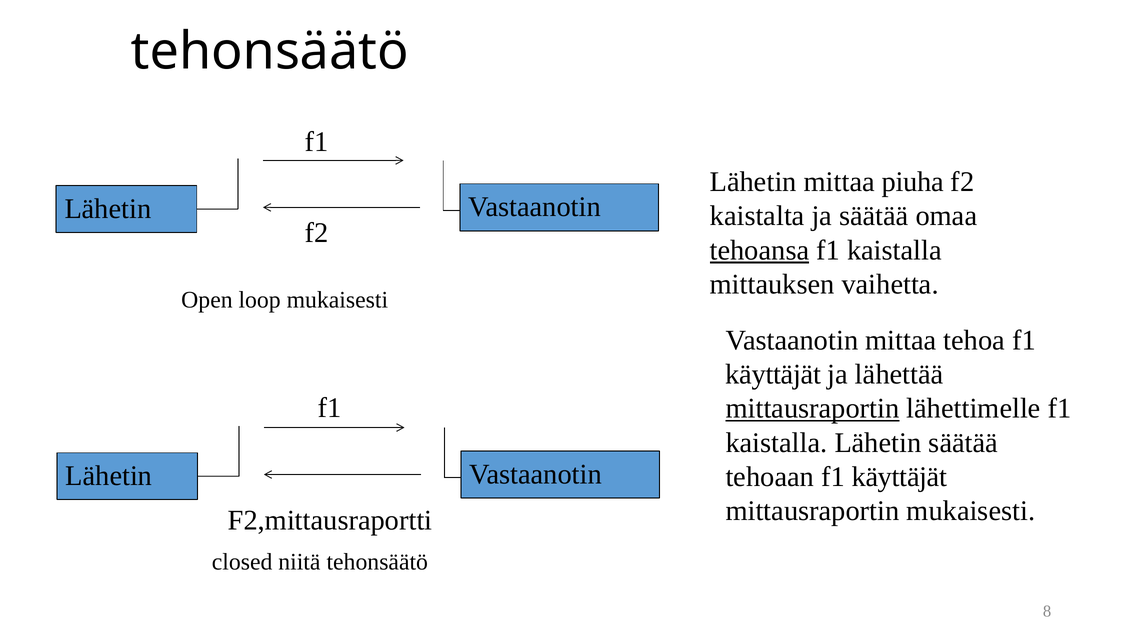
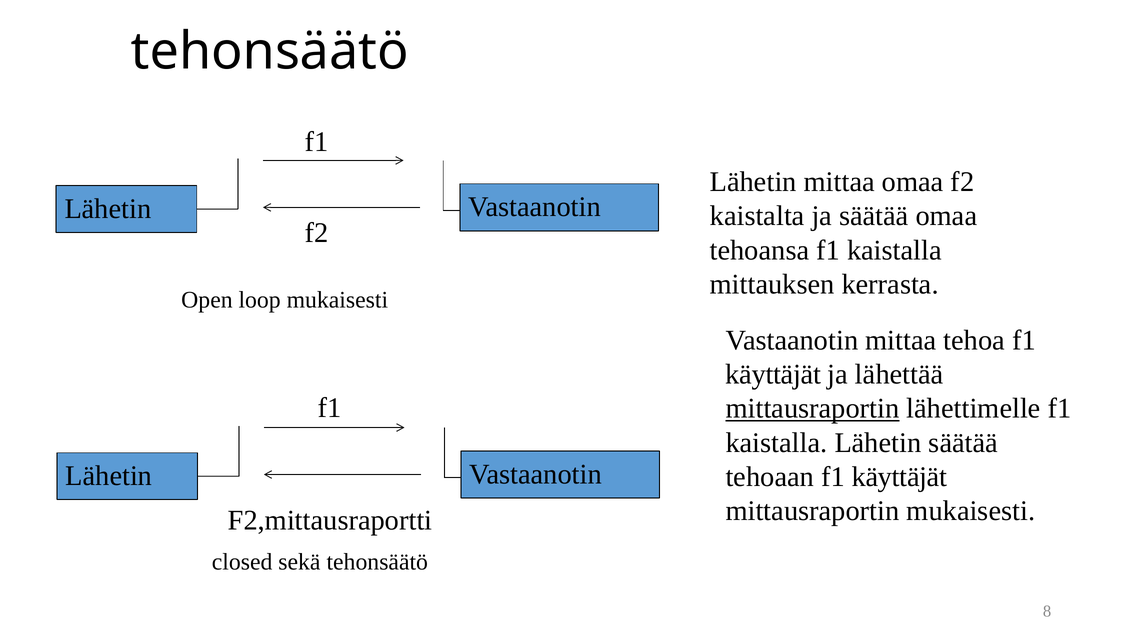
mittaa piuha: piuha -> omaa
tehoansa underline: present -> none
vaihetta: vaihetta -> kerrasta
niitä: niitä -> sekä
